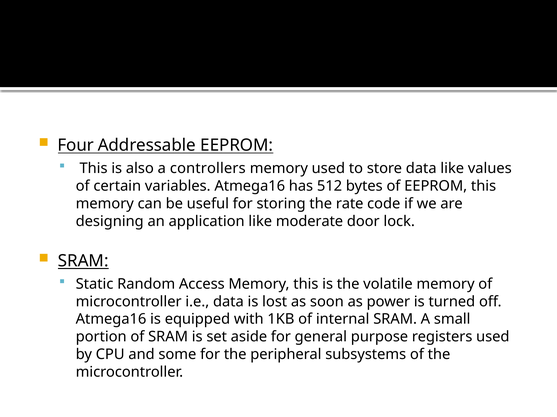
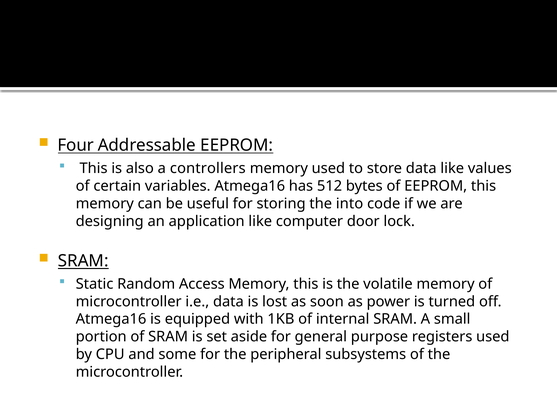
rate: rate -> into
moderate: moderate -> computer
